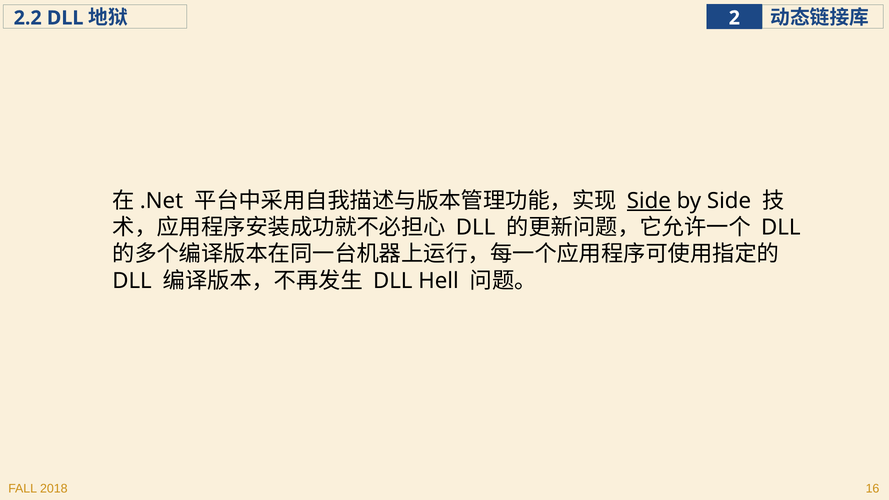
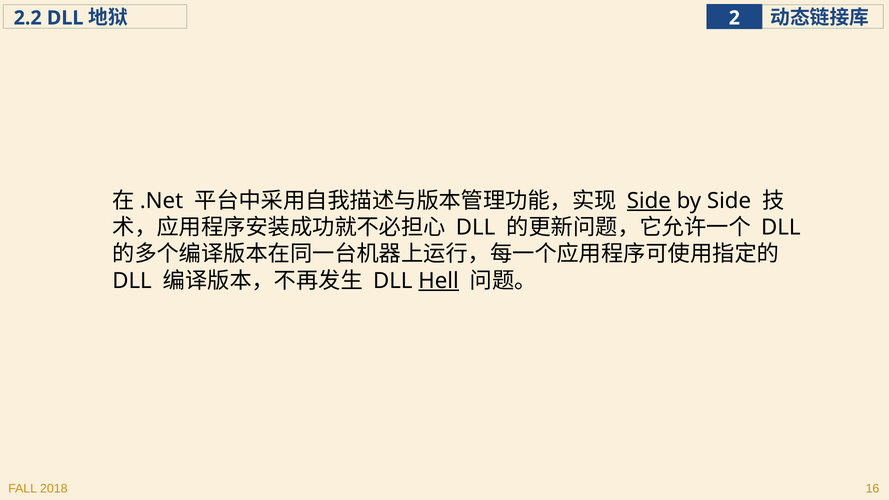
Hell underline: none -> present
